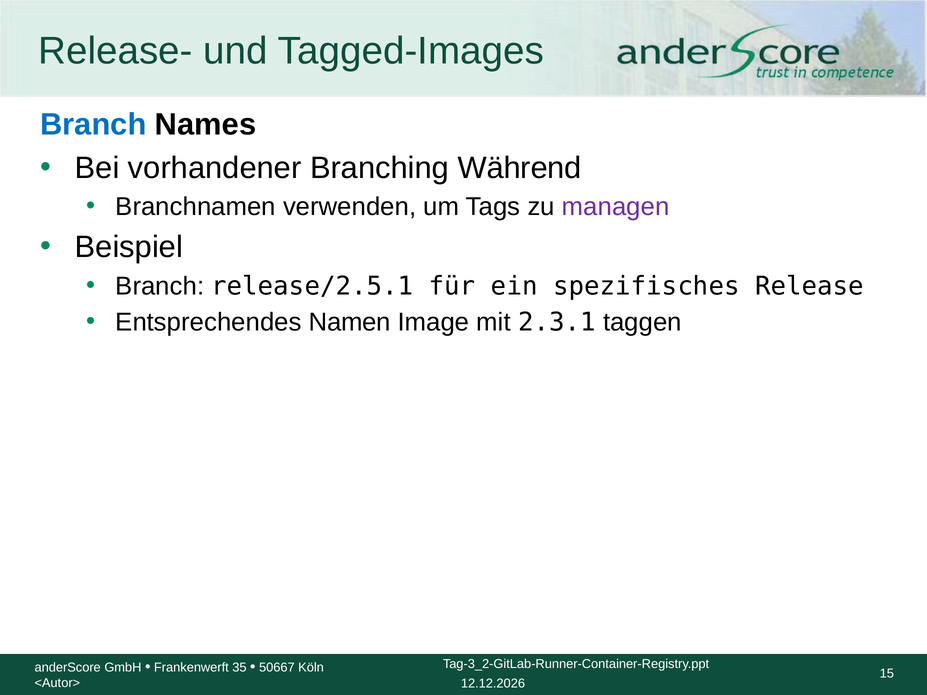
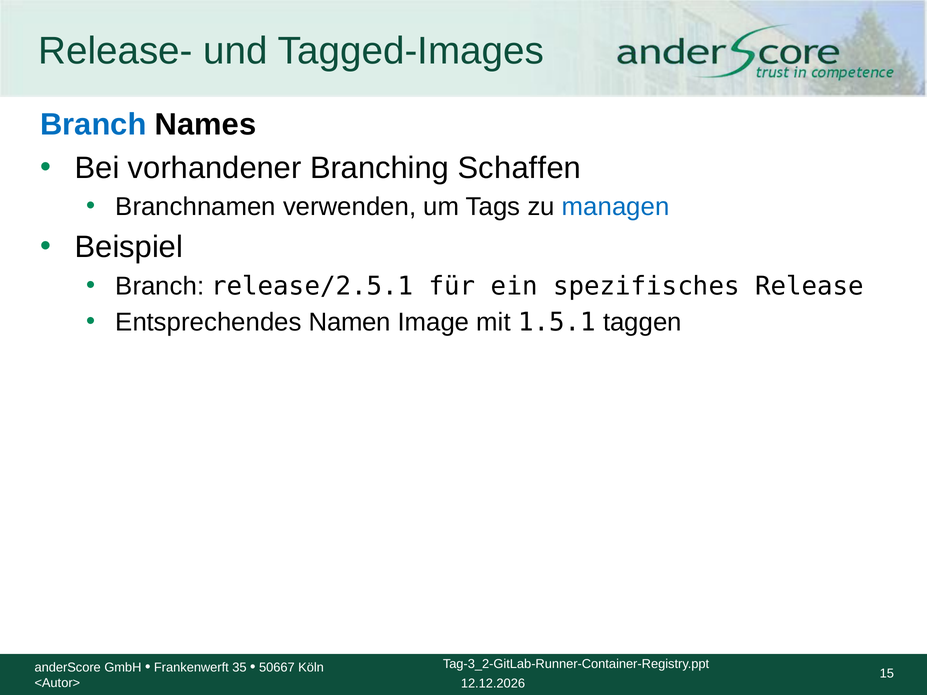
Während: Während -> Schaffen
managen colour: purple -> blue
2.3.1: 2.3.1 -> 1.5.1
